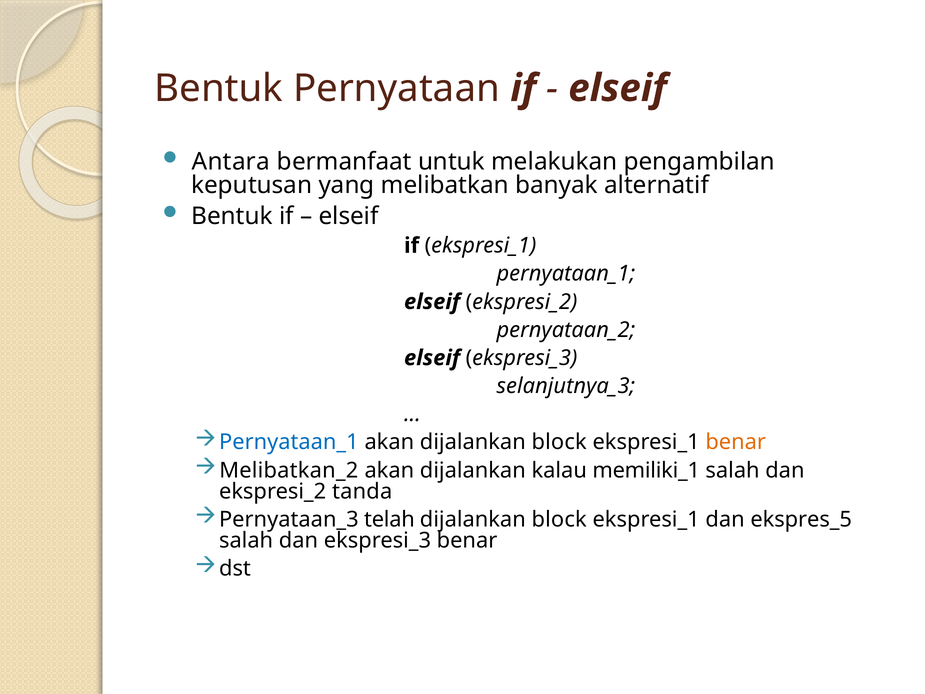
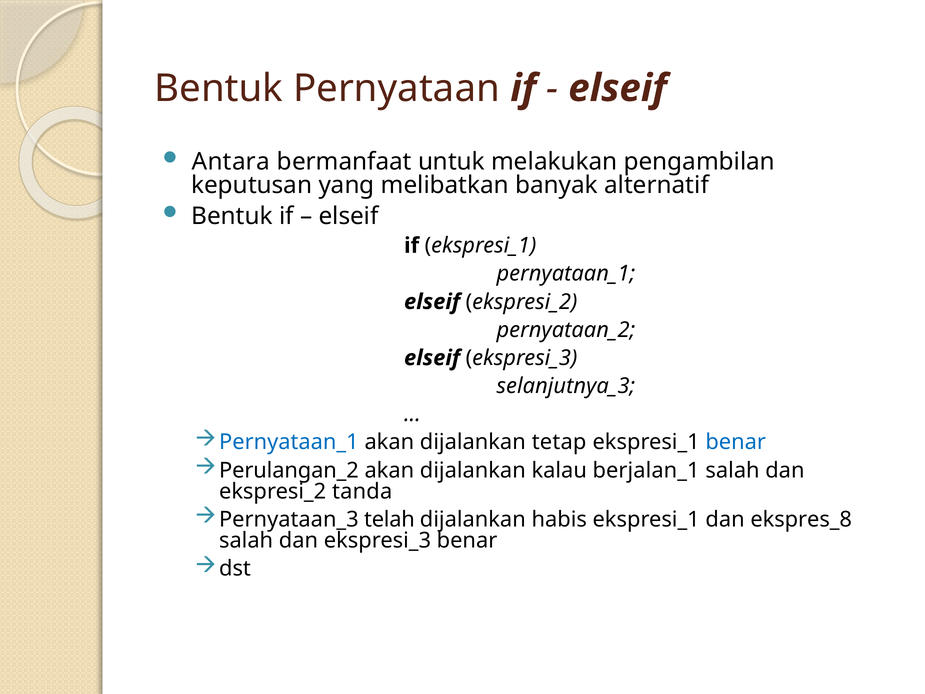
akan dijalankan block: block -> tetap
benar at (736, 442) colour: orange -> blue
Melibatkan_2: Melibatkan_2 -> Perulangan_2
memiliki_1: memiliki_1 -> berjalan_1
block at (559, 519): block -> habis
ekspres_5: ekspres_5 -> ekspres_8
